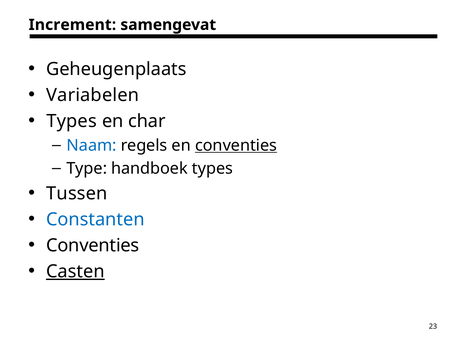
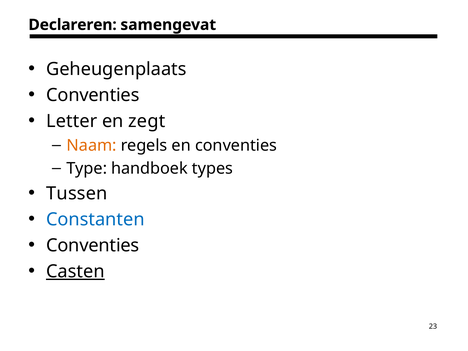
Increment: Increment -> Declareren
Variabelen at (93, 95): Variabelen -> Conventies
Types at (72, 121): Types -> Letter
char: char -> zegt
Naam colour: blue -> orange
conventies at (236, 145) underline: present -> none
